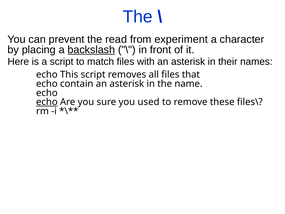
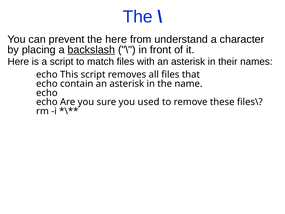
the read: read -> here
experiment: experiment -> understand
echo at (47, 102) underline: present -> none
